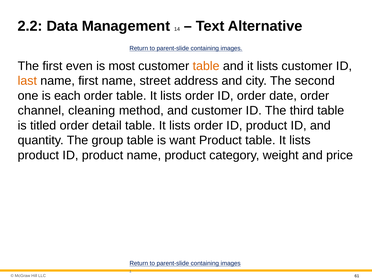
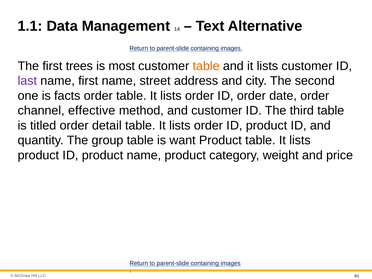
2.2: 2.2 -> 1.1
even: even -> trees
last colour: orange -> purple
each: each -> facts
cleaning: cleaning -> effective
